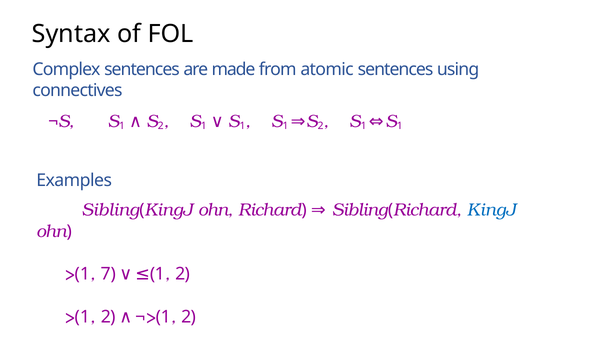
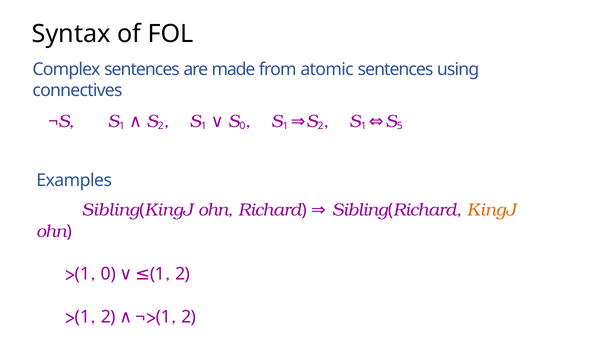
1 at (242, 126): 1 -> 0
1 at (400, 126): 1 -> 5
KingJ at (492, 210) colour: blue -> orange
7 at (108, 274): 7 -> 0
